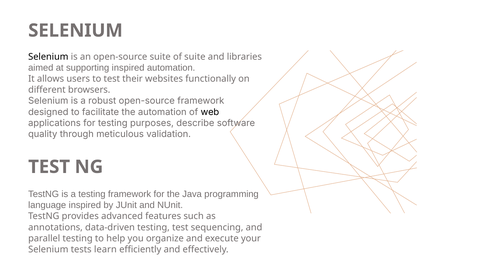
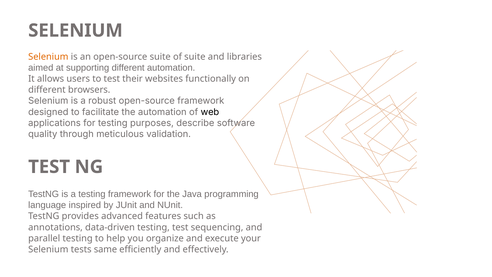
Selenium at (48, 57) colour: black -> orange
supporting inspired: inspired -> different
learn: learn -> same
